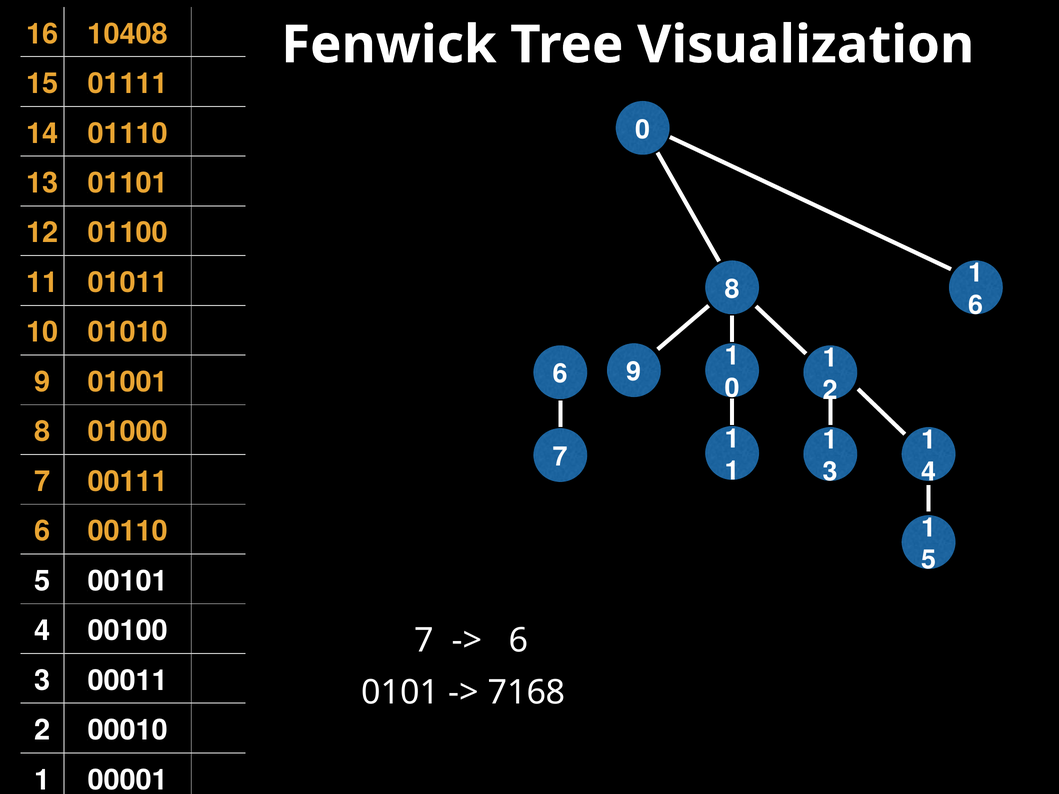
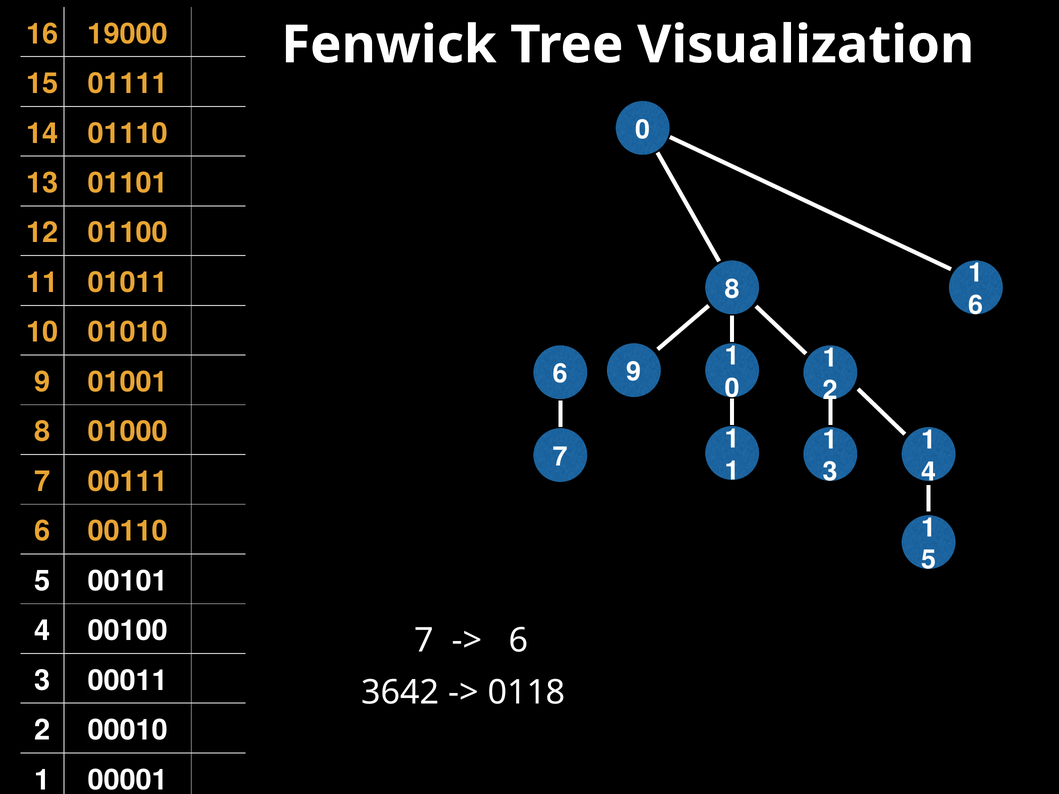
10408: 10408 -> 19000
0101: 0101 -> 3642
7168: 7168 -> 0118
